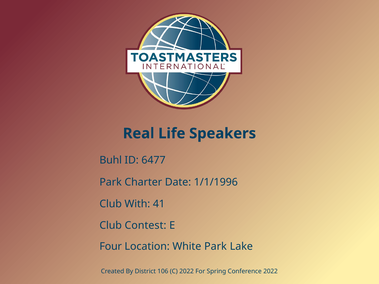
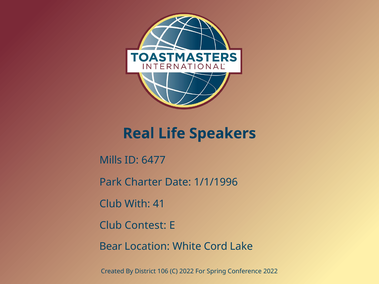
Buhl: Buhl -> Mills
Four: Four -> Bear
White Park: Park -> Cord
